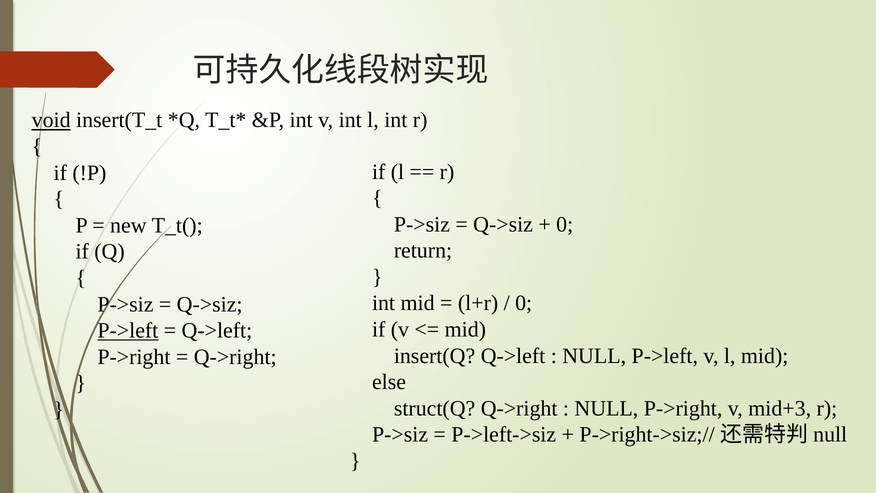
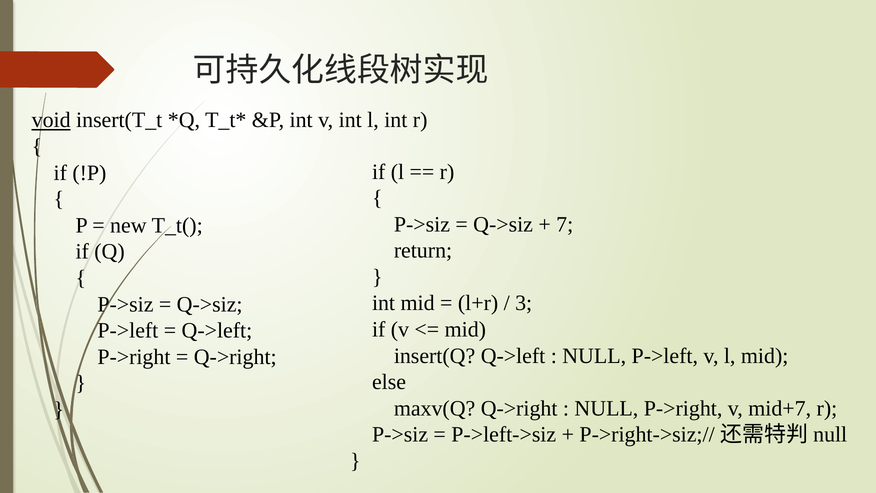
0 at (565, 224): 0 -> 7
0 at (524, 303): 0 -> 3
P->left at (128, 330) underline: present -> none
struct(Q: struct(Q -> maxv(Q
mid+3: mid+3 -> mid+7
